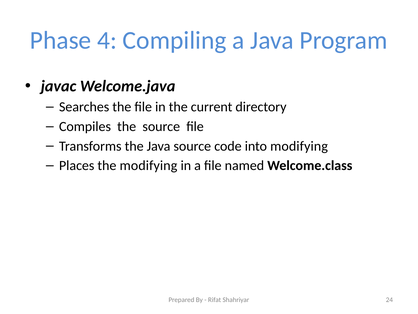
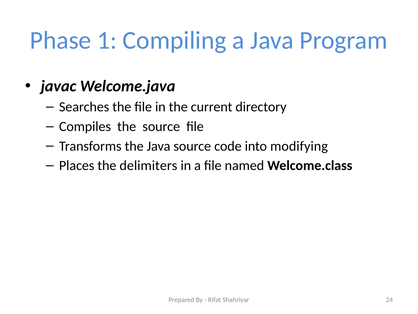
4: 4 -> 1
the modifying: modifying -> delimiters
